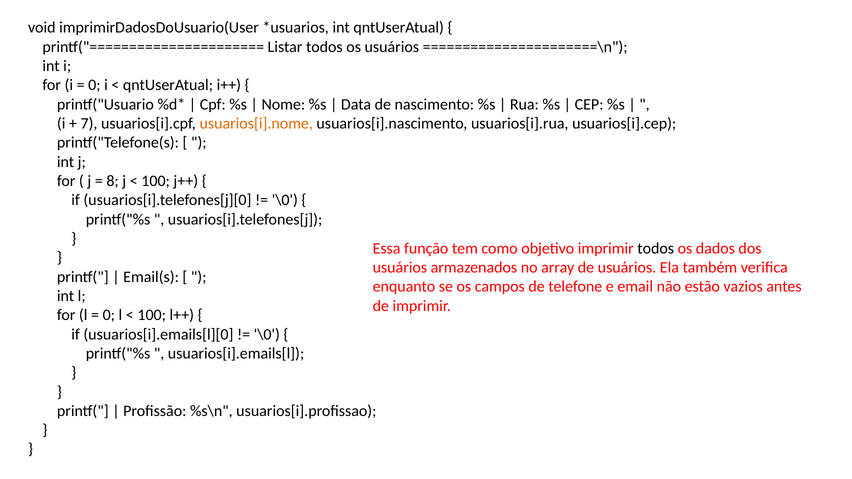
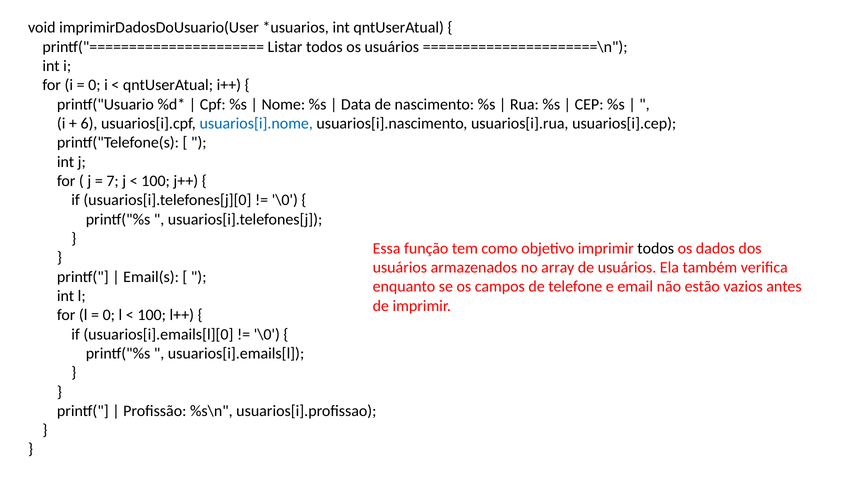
7: 7 -> 6
usuarios[i].nome colour: orange -> blue
8: 8 -> 7
